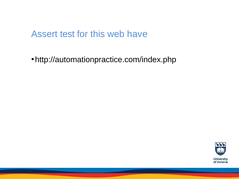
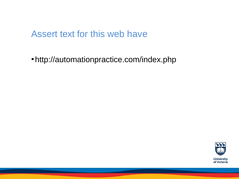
test: test -> text
